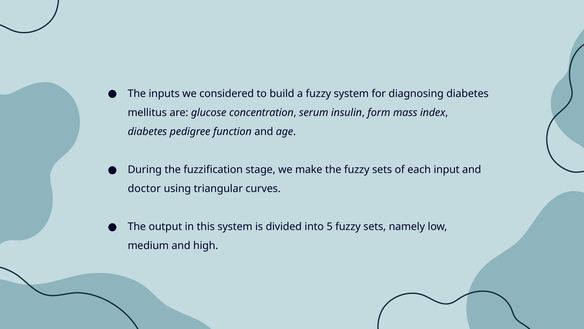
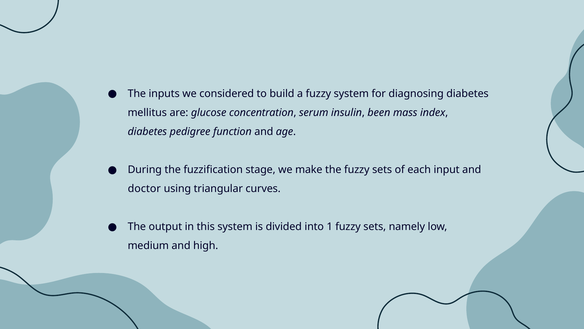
form: form -> been
5: 5 -> 1
